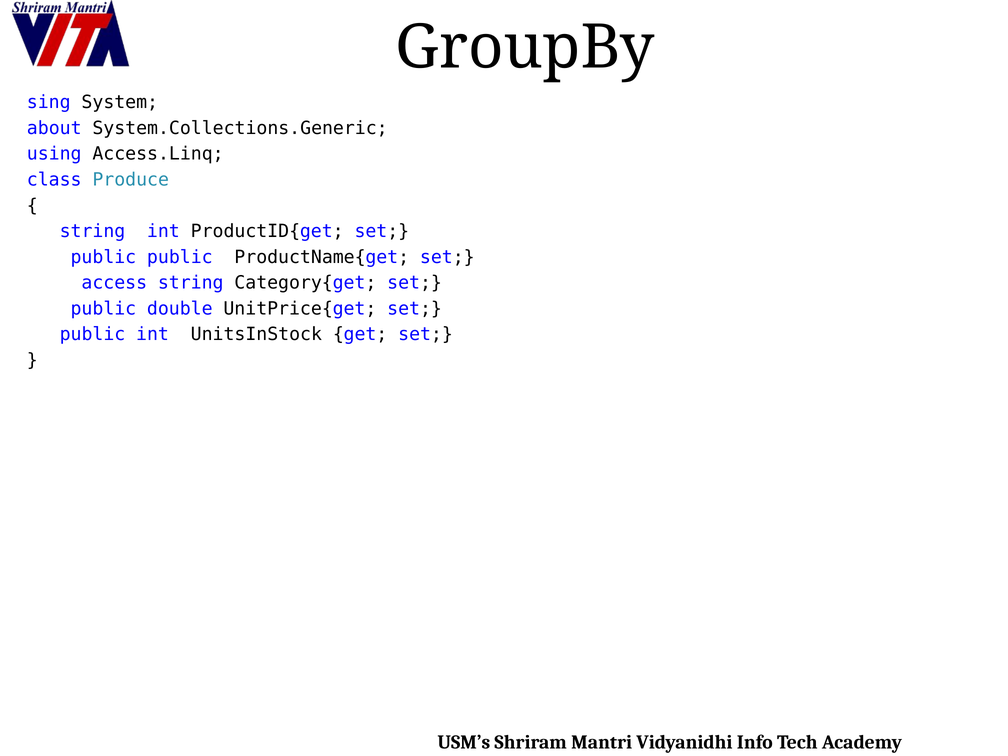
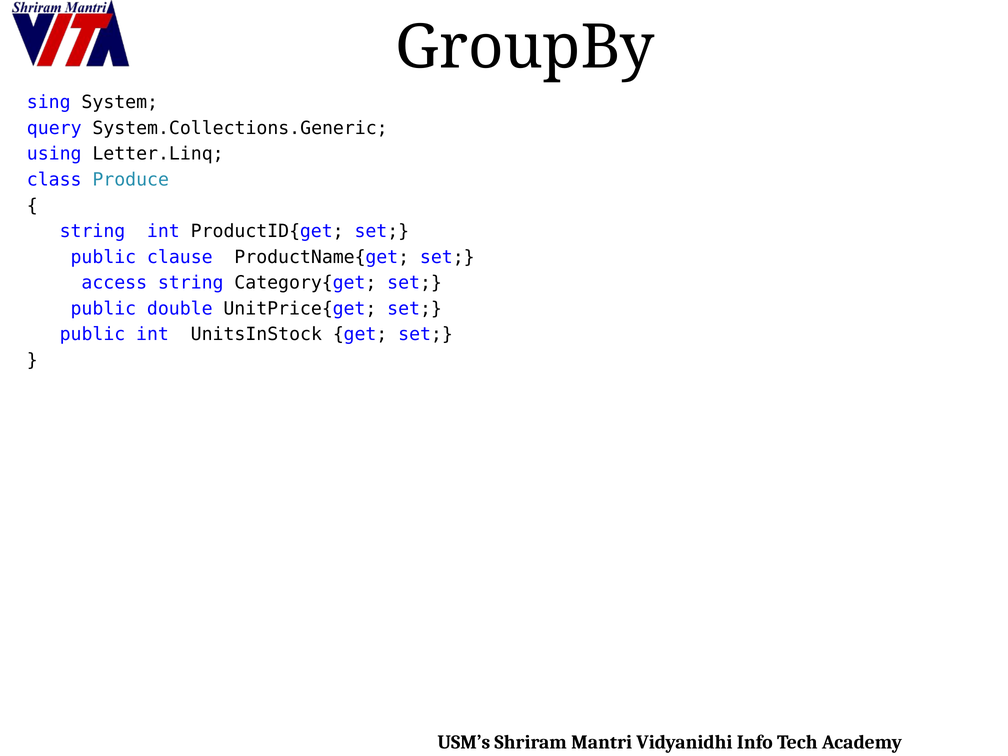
about: about -> query
Access.Linq: Access.Linq -> Letter.Linq
public public: public -> clause
